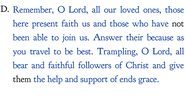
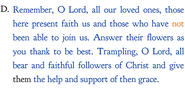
not colour: black -> orange
because: because -> flowers
travel: travel -> thank
ends: ends -> then
